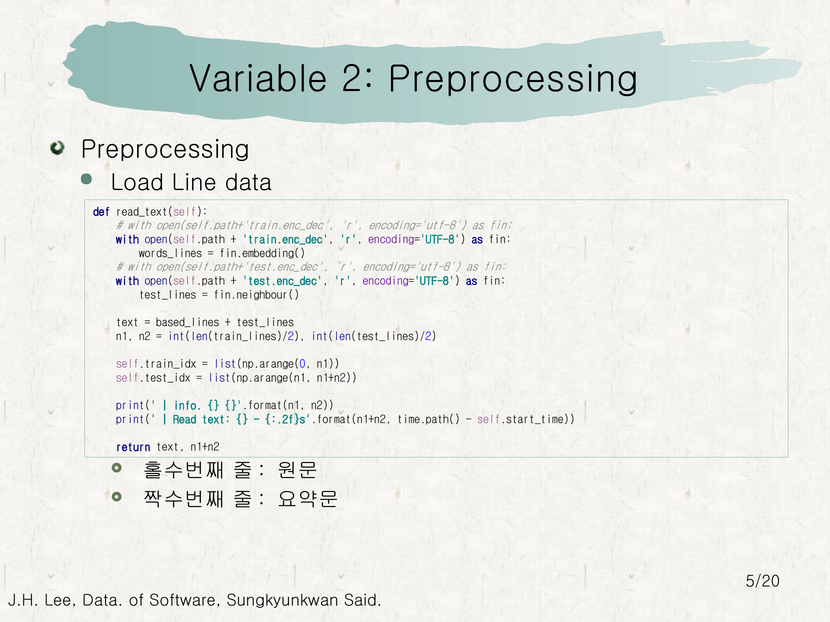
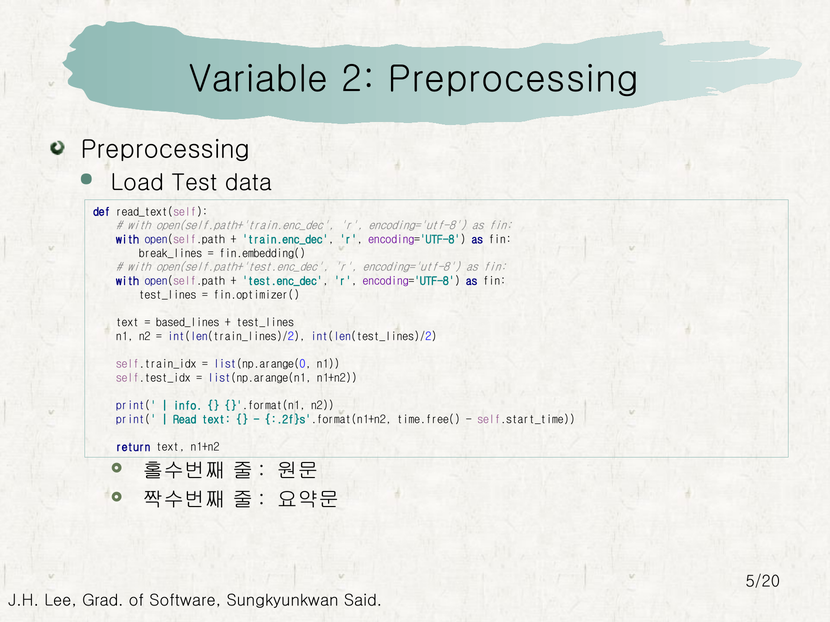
Line: Line -> Test
words_lines: words_lines -> break_lines
fin.neighbour(: fin.neighbour( -> fin.optimizer(
time.path(: time.path( -> time.free(
Lee Data: Data -> Grad
